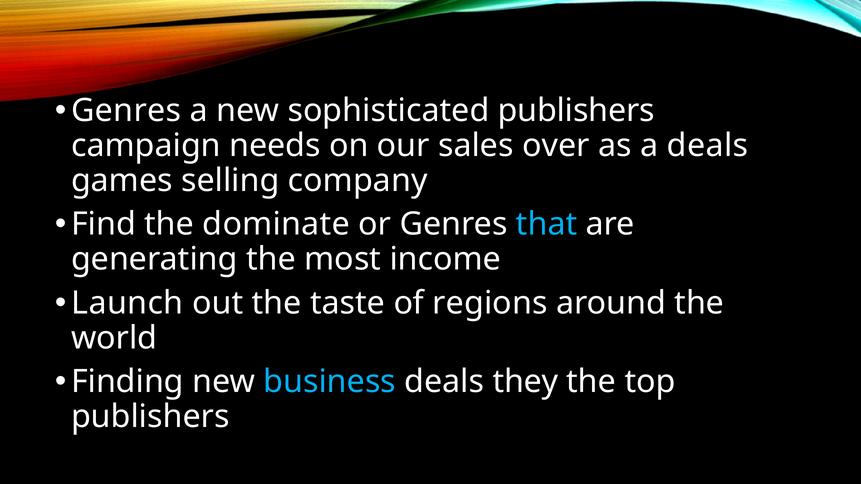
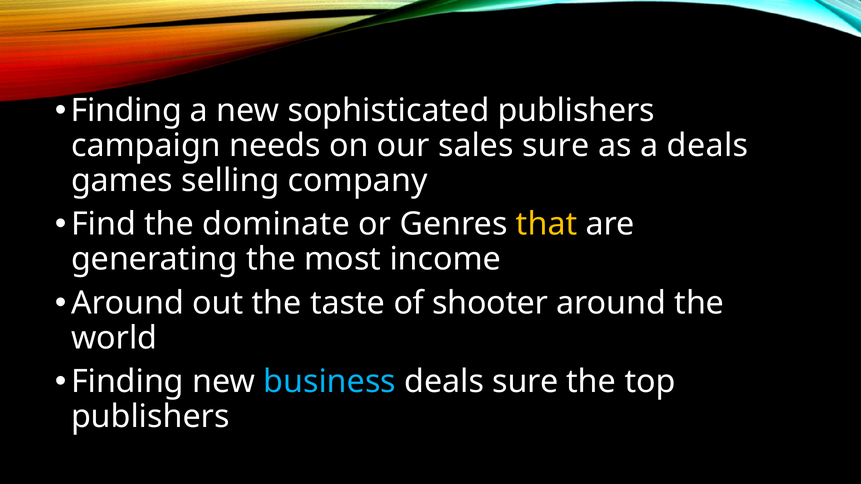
Genres at (126, 111): Genres -> Finding
sales over: over -> sure
that colour: light blue -> yellow
Launch at (127, 303): Launch -> Around
regions: regions -> shooter
deals they: they -> sure
